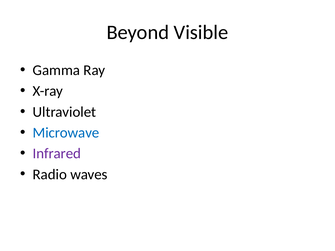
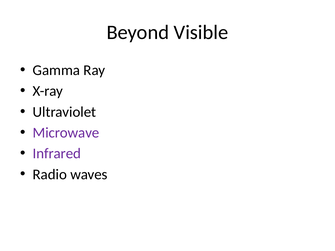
Microwave colour: blue -> purple
